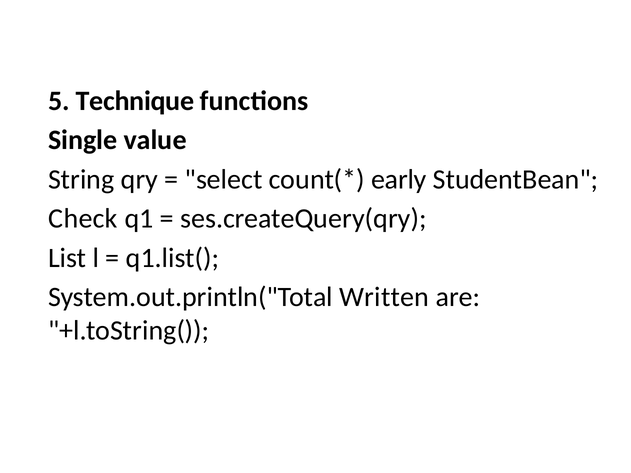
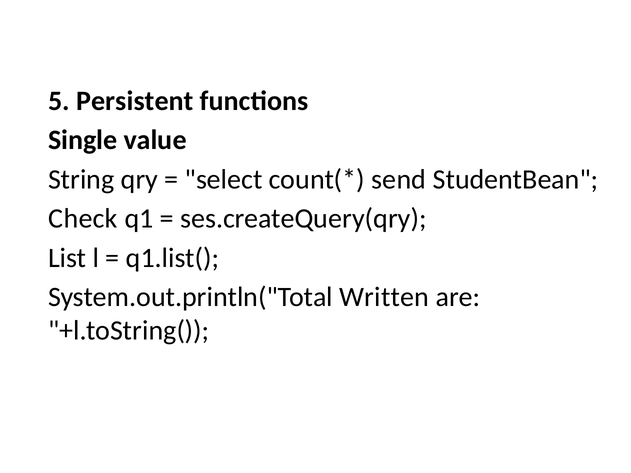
Technique: Technique -> Persistent
early: early -> send
